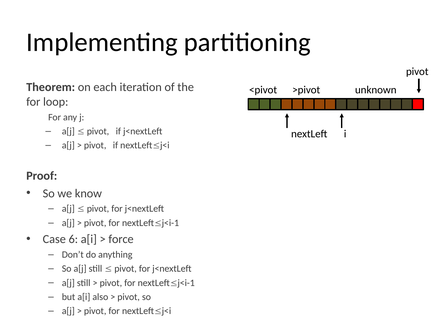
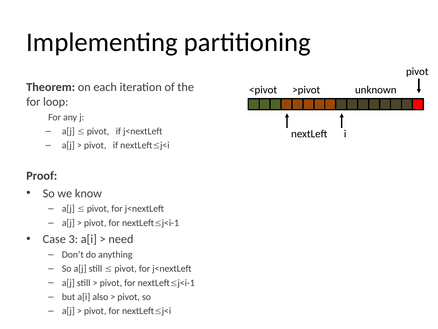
6: 6 -> 3
force: force -> need
